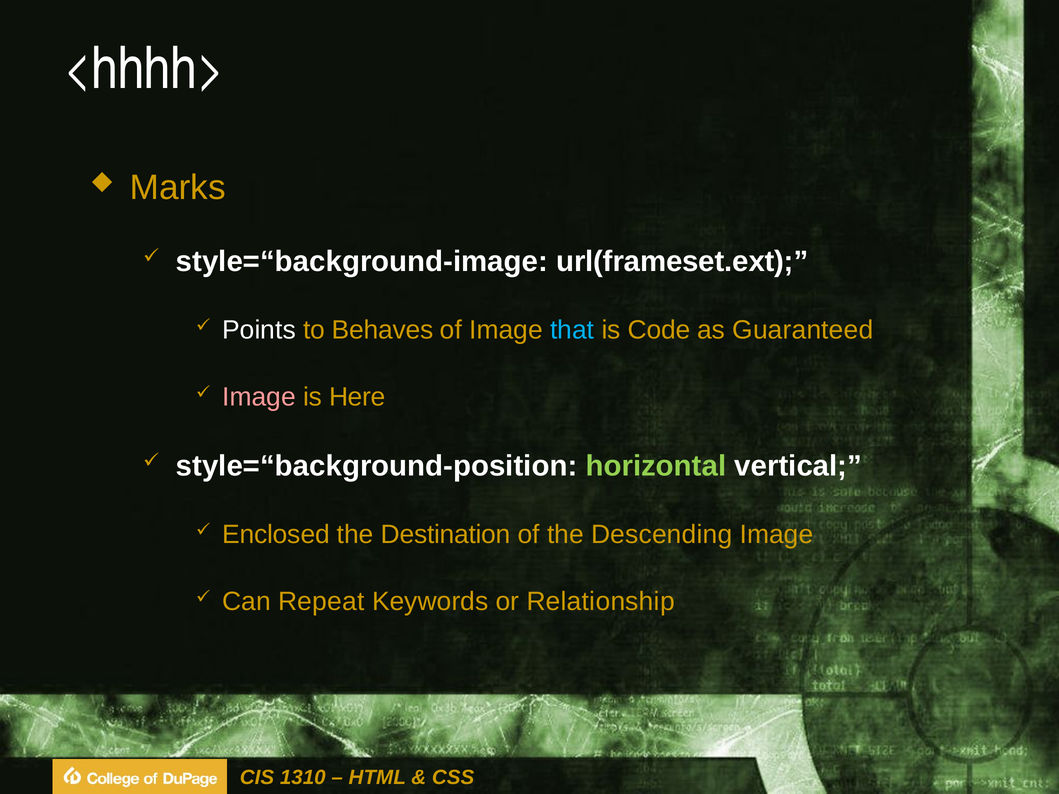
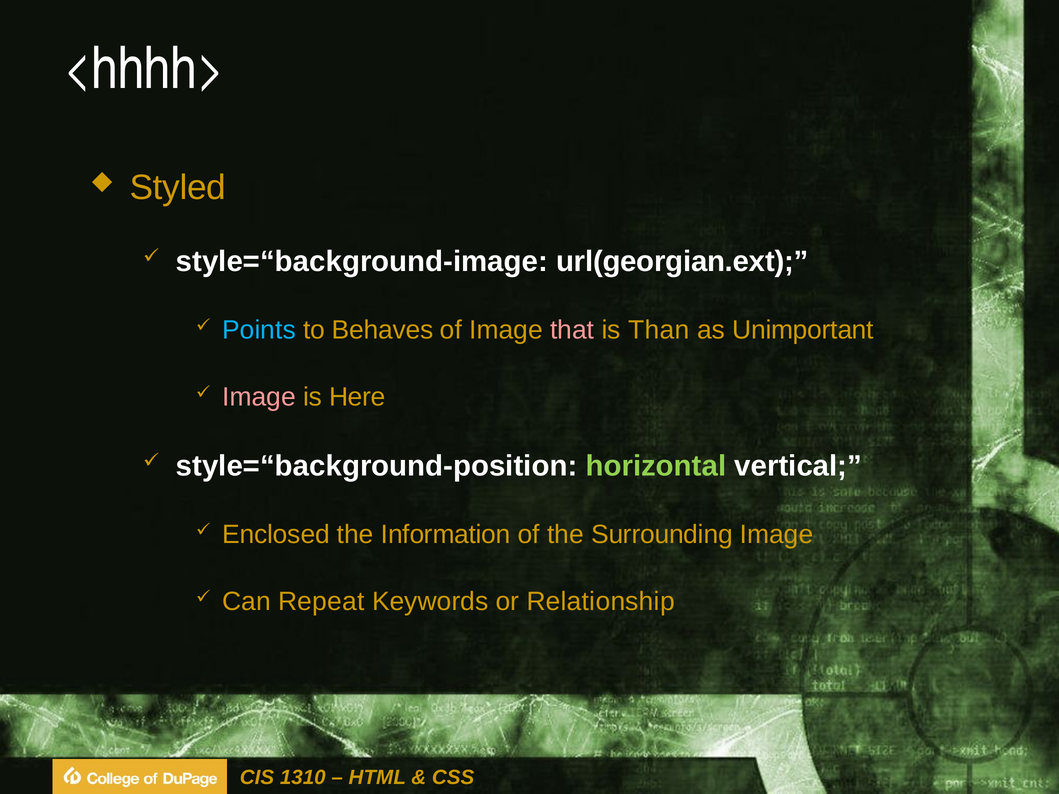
Marks: Marks -> Styled
url(frameset.ext: url(frameset.ext -> url(georgian.ext
Points colour: white -> light blue
that colour: light blue -> pink
Code: Code -> Than
Guaranteed: Guaranteed -> Unimportant
Destination: Destination -> Information
Descending: Descending -> Surrounding
